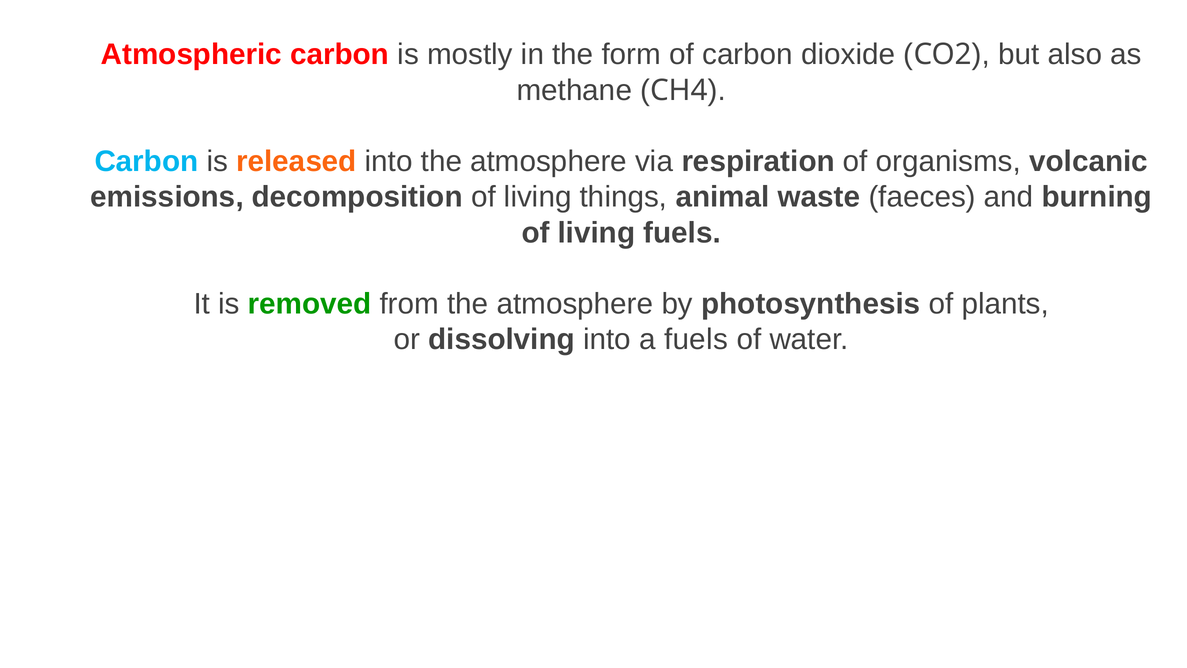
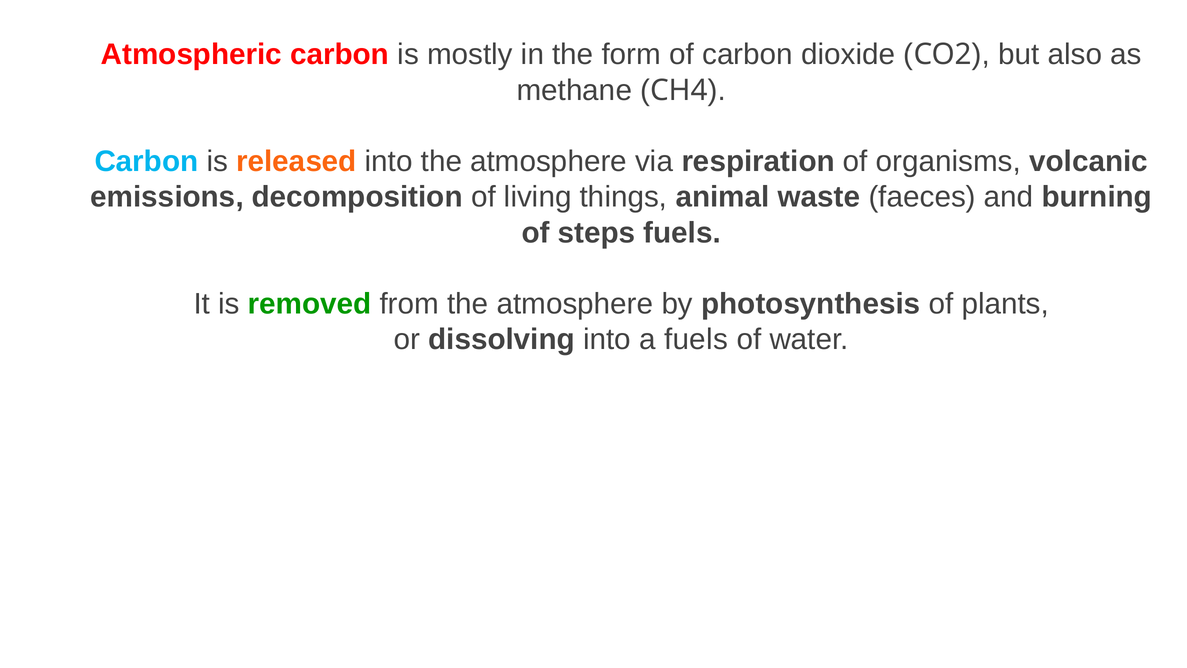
living at (596, 233): living -> steps
